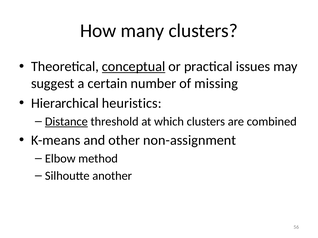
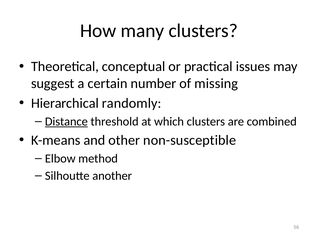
conceptual underline: present -> none
heuristics: heuristics -> randomly
non-assignment: non-assignment -> non-susceptible
